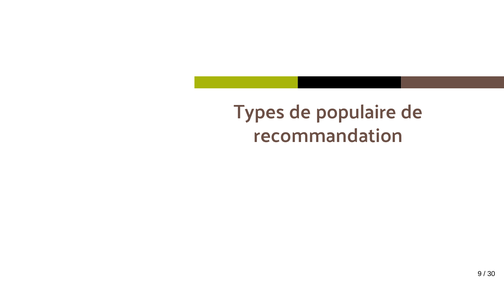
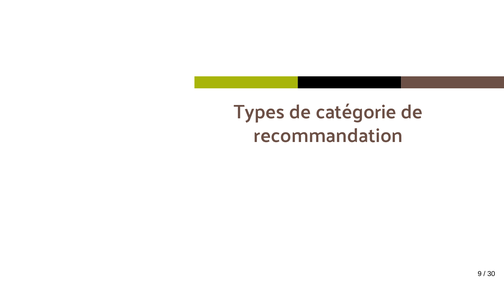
populaire: populaire -> catégorie
